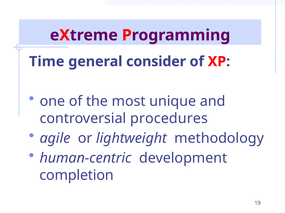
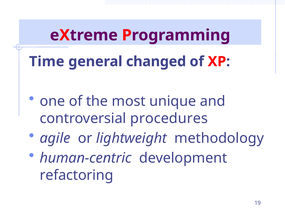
consider: consider -> changed
completion: completion -> refactoring
